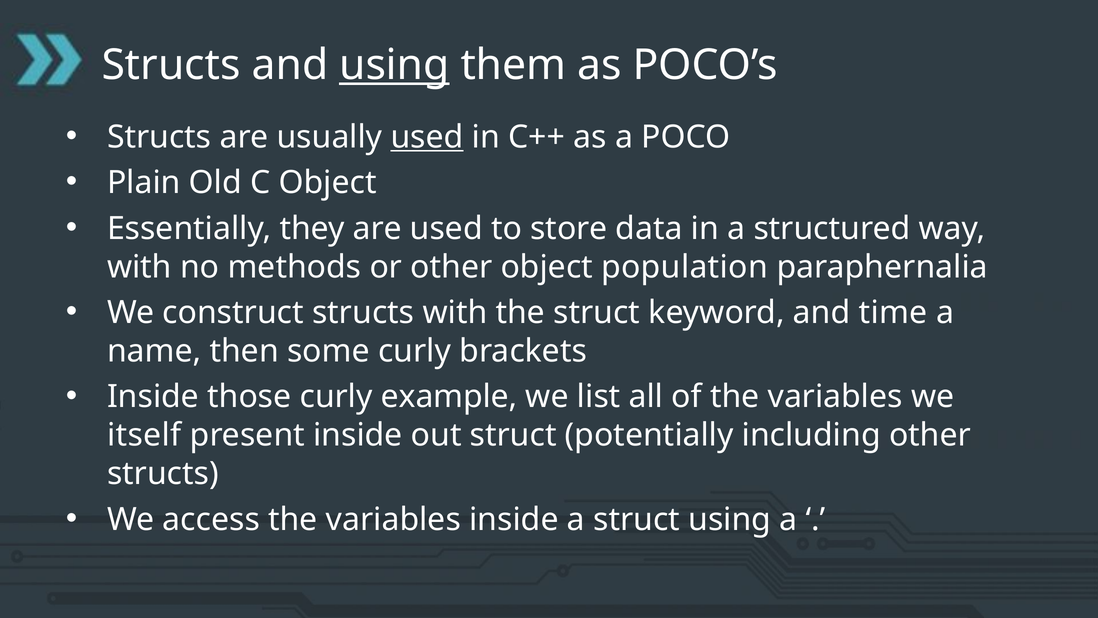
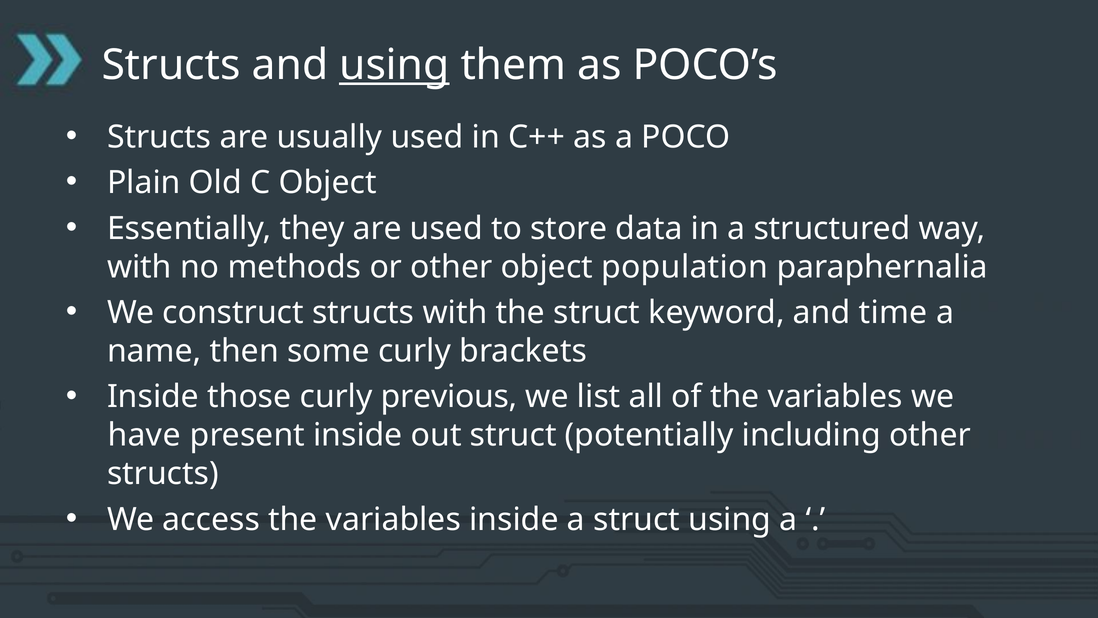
used at (427, 137) underline: present -> none
example: example -> previous
itself: itself -> have
